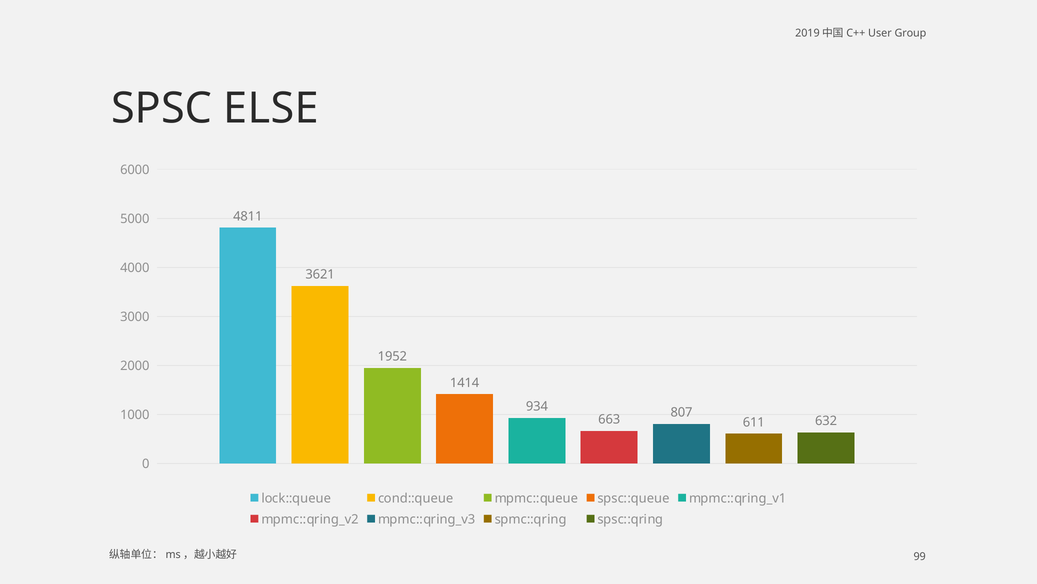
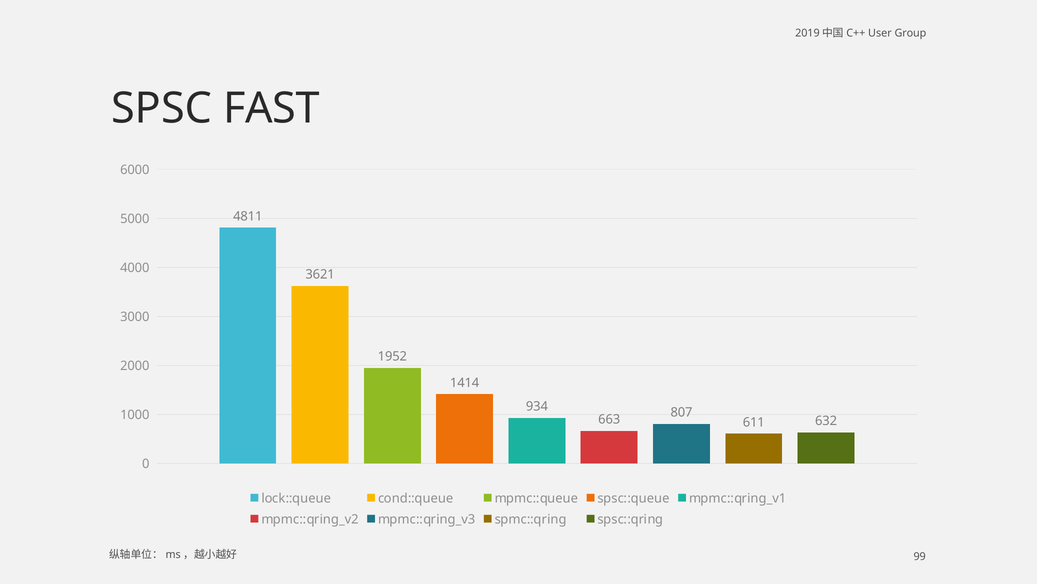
ELSE: ELSE -> FAST
